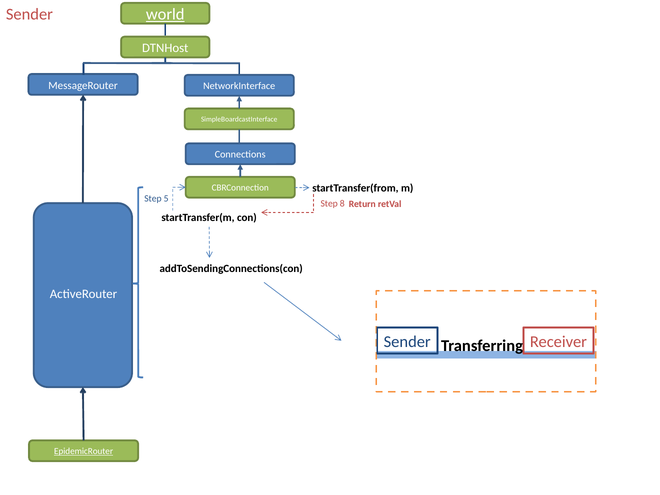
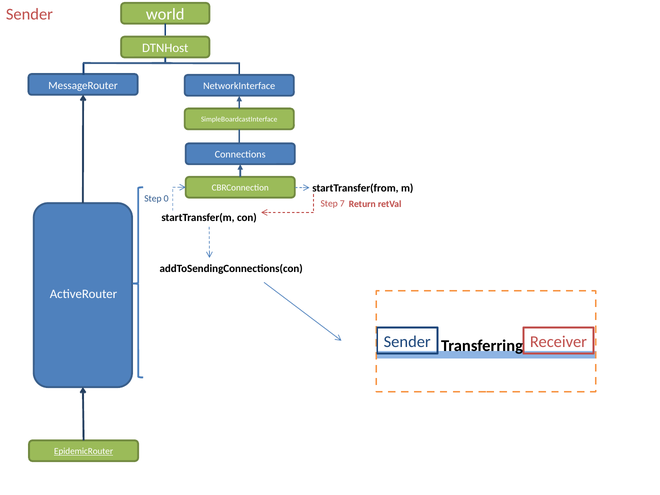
world underline: present -> none
5: 5 -> 0
8: 8 -> 7
